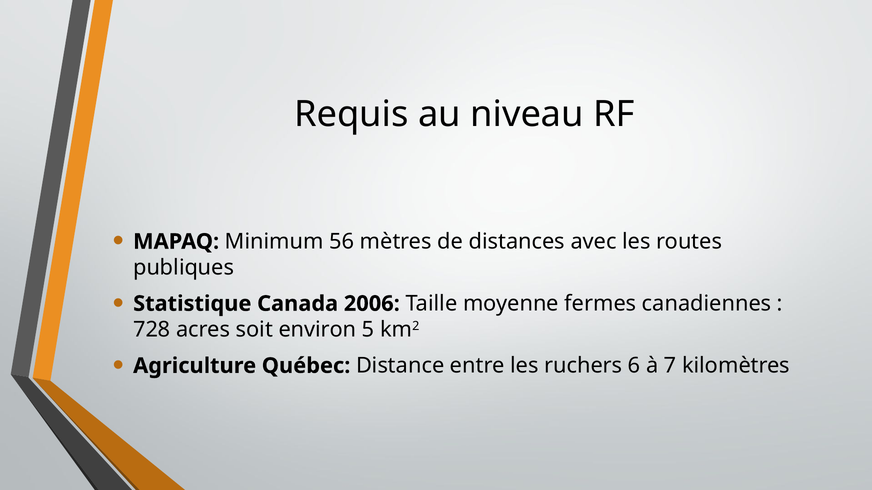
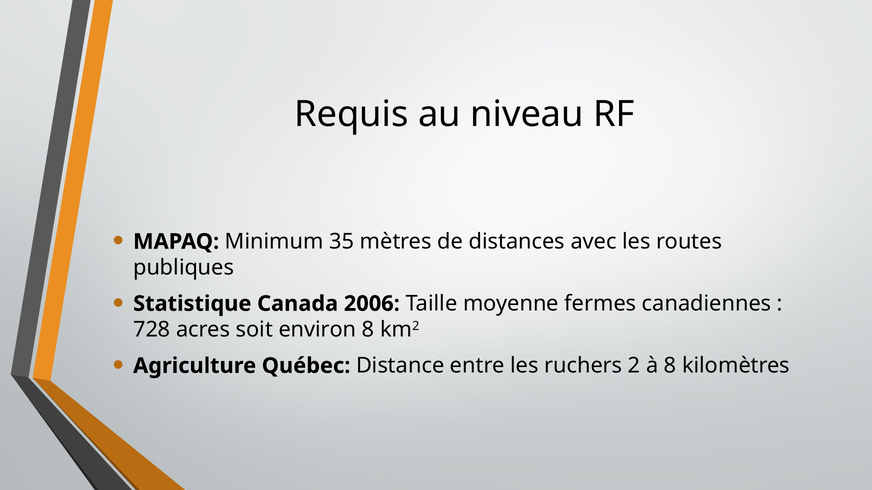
56: 56 -> 35
environ 5: 5 -> 8
6: 6 -> 2
à 7: 7 -> 8
